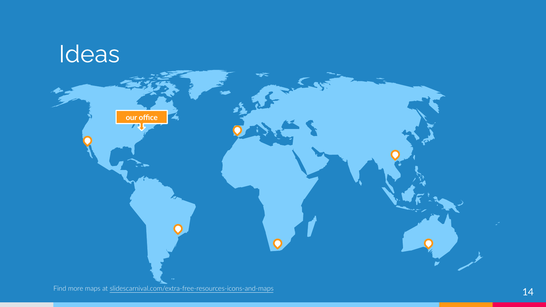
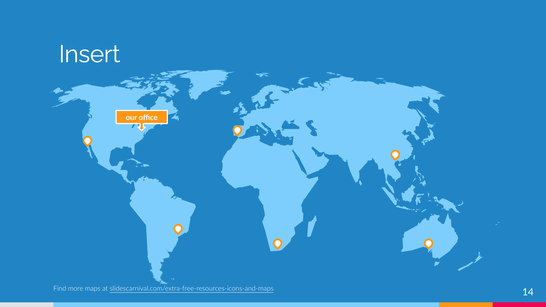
Ideas: Ideas -> Insert
